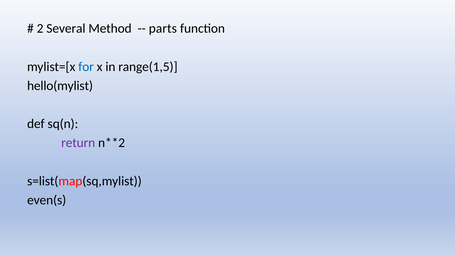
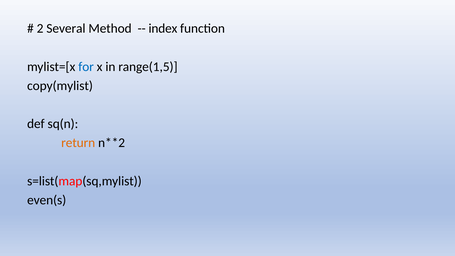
parts: parts -> index
hello(mylist: hello(mylist -> copy(mylist
return colour: purple -> orange
